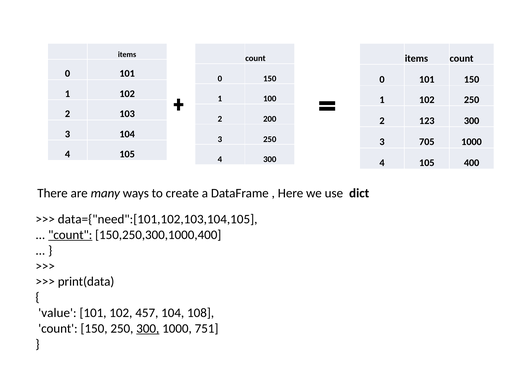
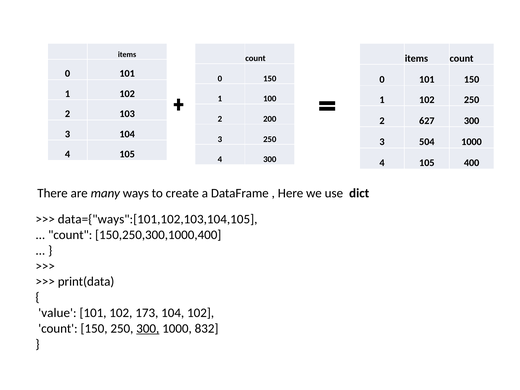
123: 123 -> 627
705: 705 -> 504
data={"need":[101,102,103,104,105: data={"need":[101,102,103,104,105 -> data={"ways":[101,102,103,104,105
count at (70, 235) underline: present -> none
457: 457 -> 173
104 108: 108 -> 102
751: 751 -> 832
